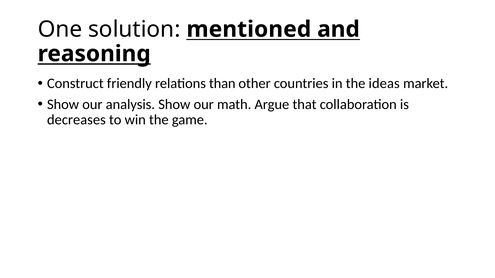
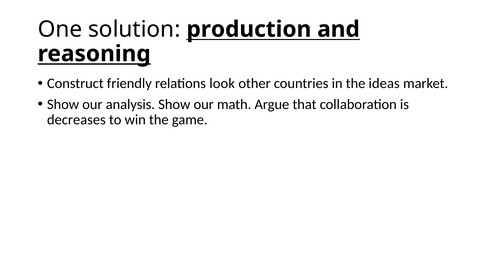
mentioned: mentioned -> production
than: than -> look
